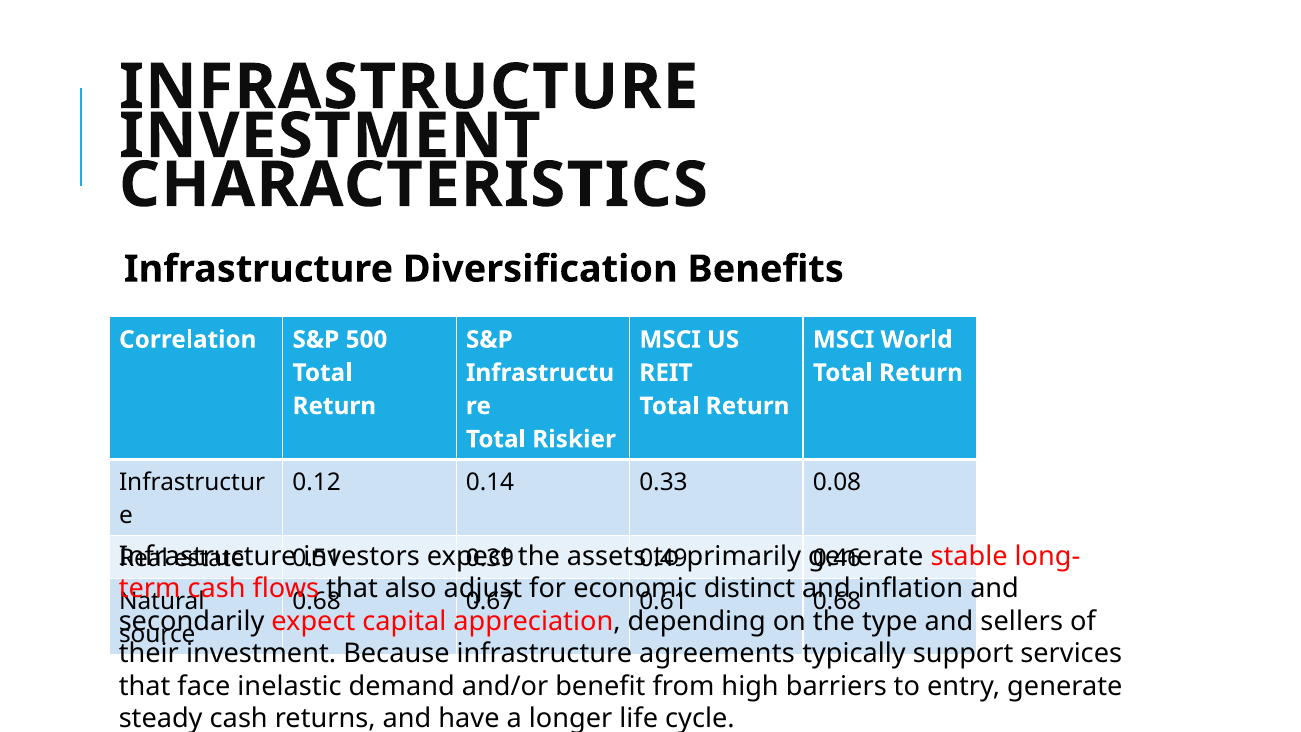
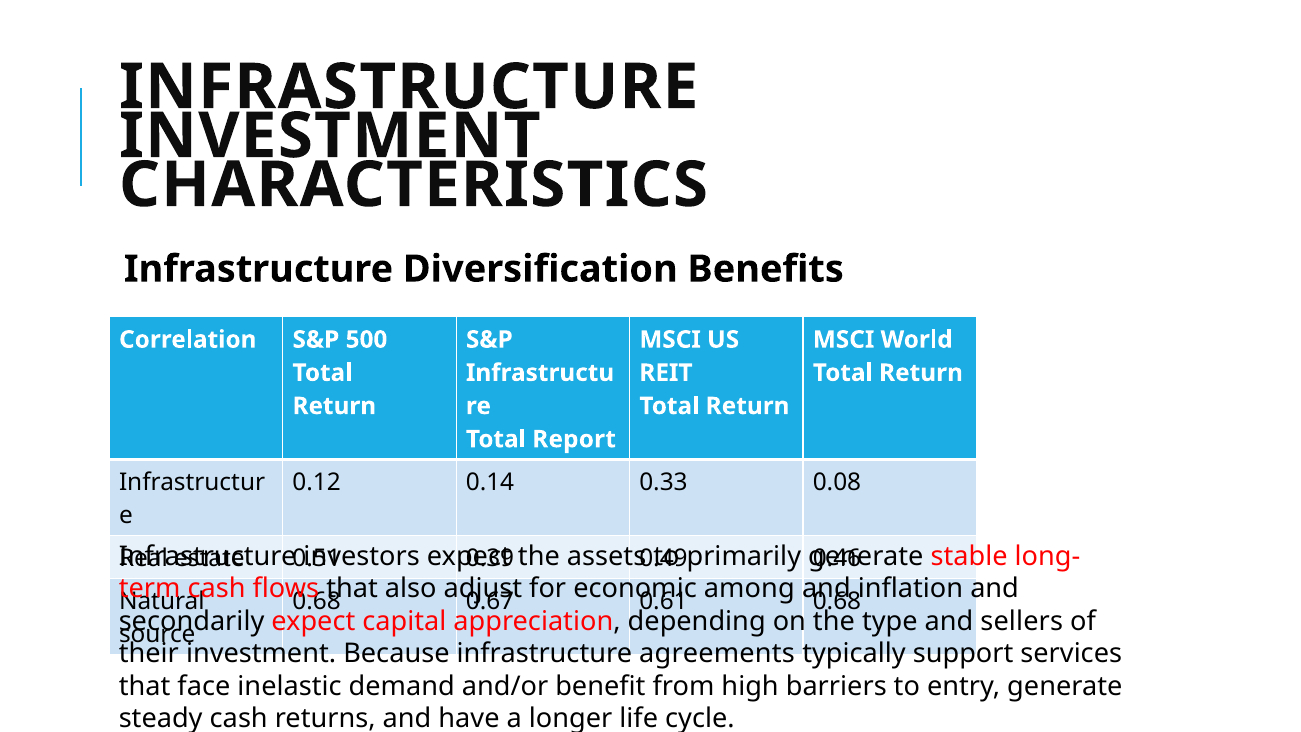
Riskier: Riskier -> Report
distinct: distinct -> among
